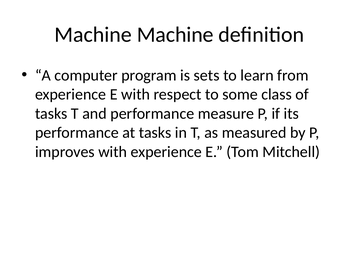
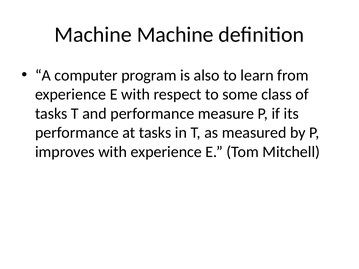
sets: sets -> also
